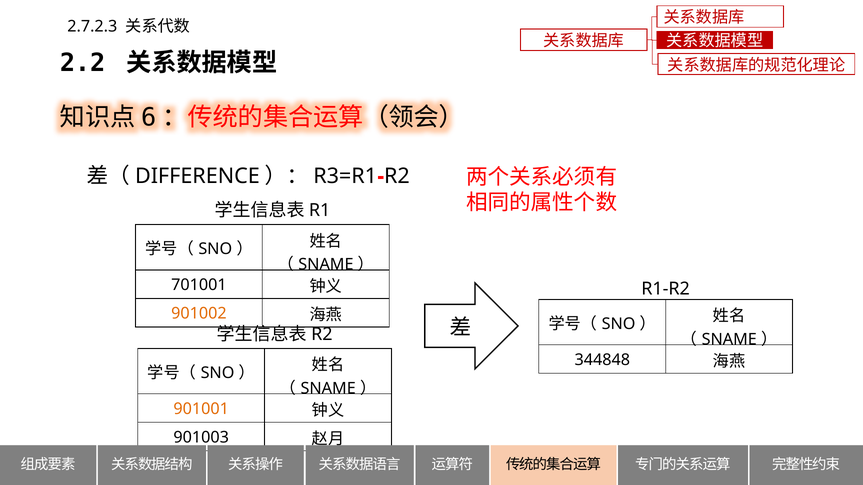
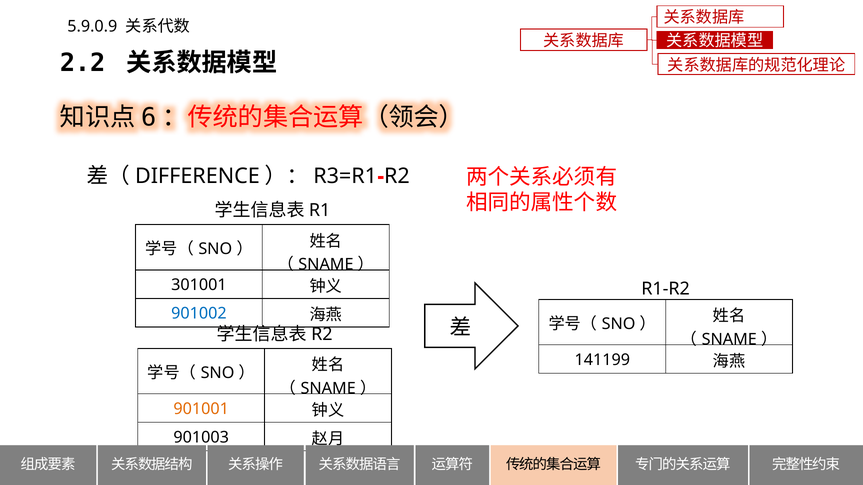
2.7.2.3: 2.7.2.3 -> 5.9.0.9
701001: 701001 -> 301001
901002 colour: orange -> blue
344848: 344848 -> 141199
